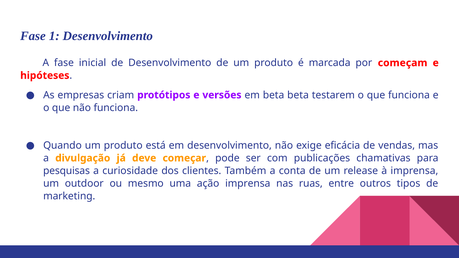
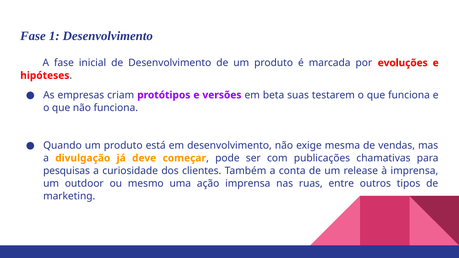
começam: começam -> evoluções
beta beta: beta -> suas
eficácia: eficácia -> mesma
